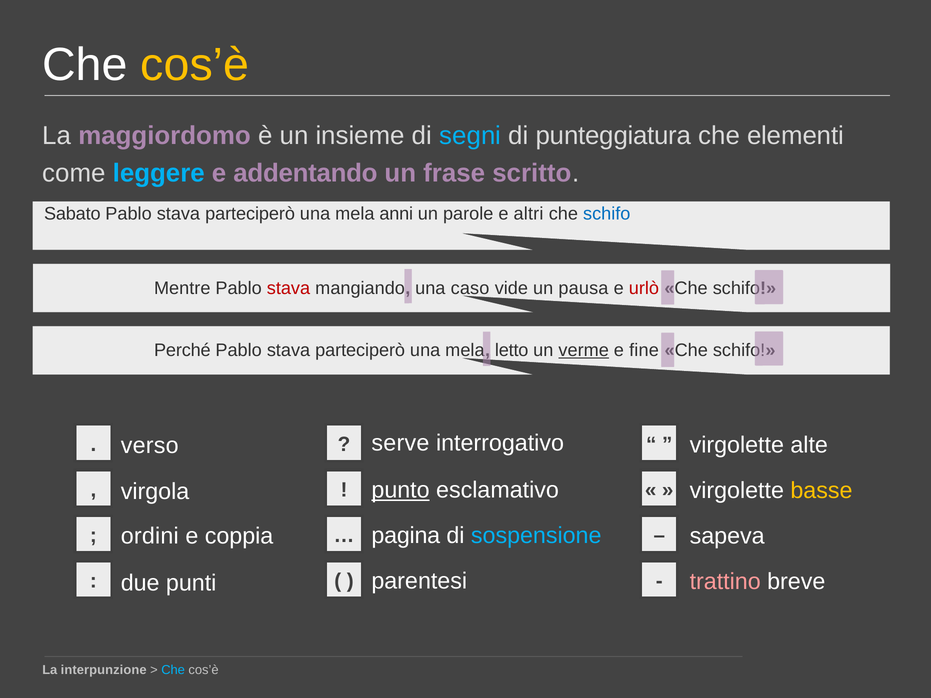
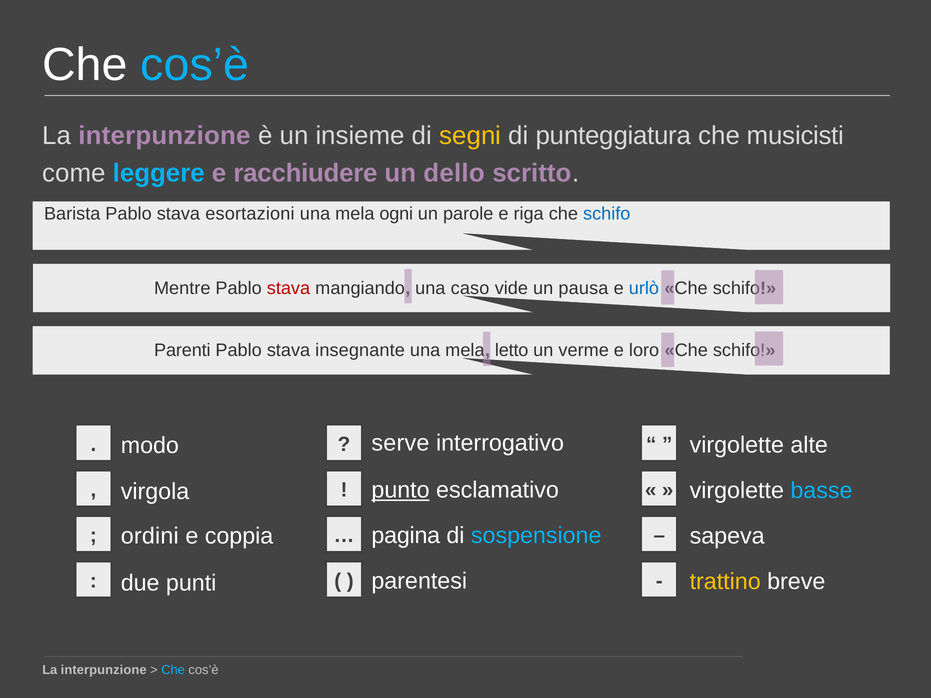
cos’è at (195, 65) colour: yellow -> light blue
maggiordomo at (164, 136): maggiordomo -> interpunzione
segni colour: light blue -> yellow
elementi: elementi -> musicisti
addentando: addentando -> racchiudere
frase: frase -> dello
Sabato: Sabato -> Barista
parteciperò at (250, 214): parteciperò -> esortazioni
anni: anni -> ogni
altri: altri -> riga
urlò colour: red -> blue
Perché: Perché -> Parenti
parteciperò at (360, 351): parteciperò -> insegnante
verme underline: present -> none
fine: fine -> loro
verso: verso -> modo
basse colour: yellow -> light blue
trattino colour: pink -> yellow
